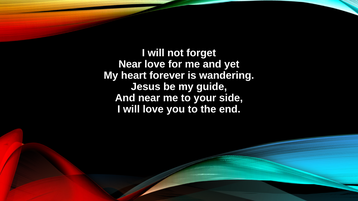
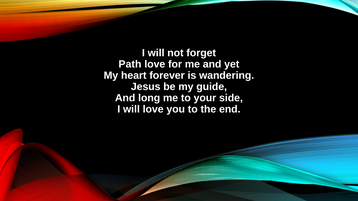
Near at (130, 64): Near -> Path
And near: near -> long
